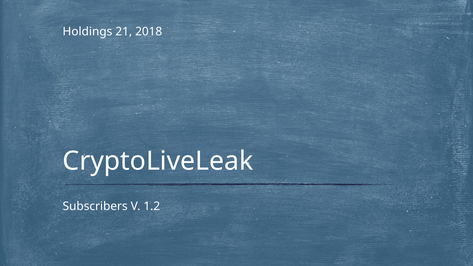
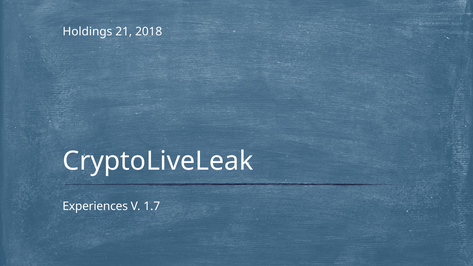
Subscribers: Subscribers -> Experiences
1.2: 1.2 -> 1.7
